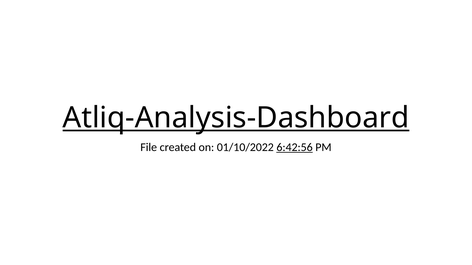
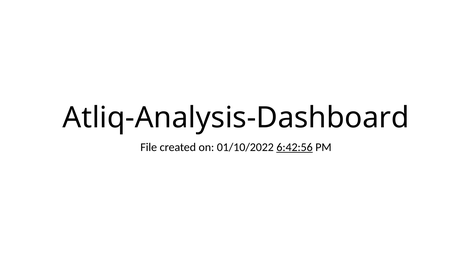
Atliq-Analysis-Dashboard underline: present -> none
